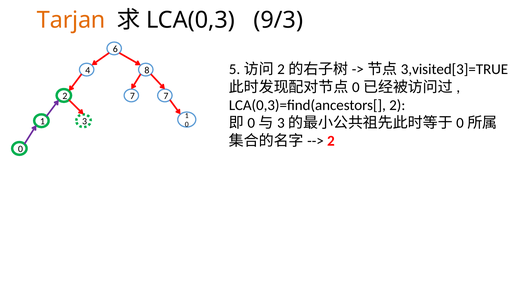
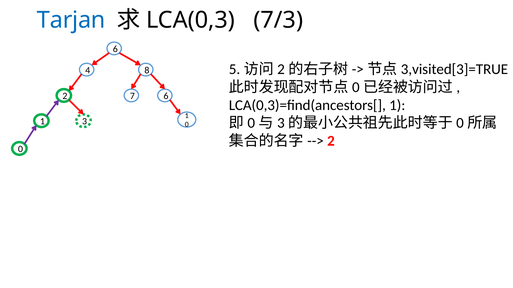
Tarjan colour: orange -> blue
9/3: 9/3 -> 7/3
7 7: 7 -> 6
LCA(0,3)=find(ancestors[ 2: 2 -> 1
